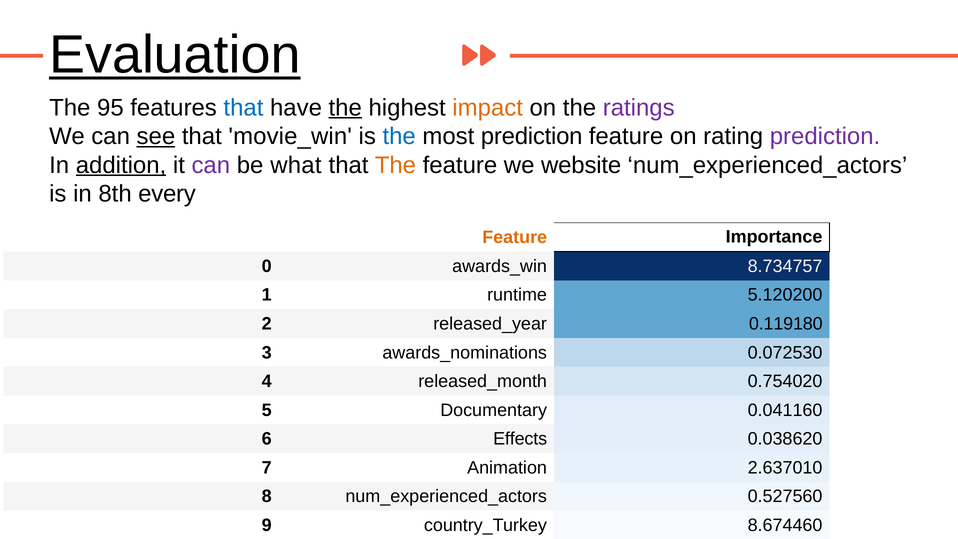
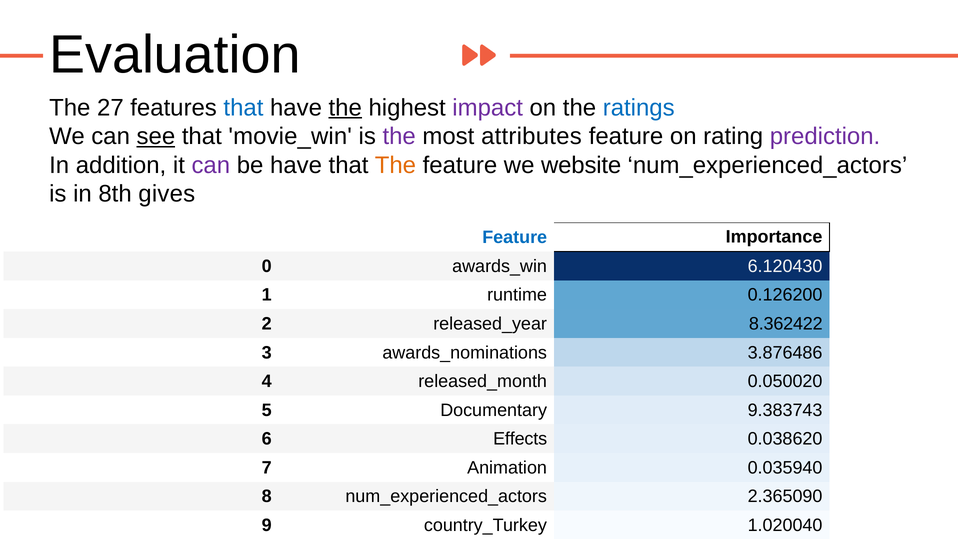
Evaluation underline: present -> none
95: 95 -> 27
impact colour: orange -> purple
ratings colour: purple -> blue
the at (399, 136) colour: blue -> purple
most prediction: prediction -> attributes
addition underline: present -> none
be what: what -> have
every: every -> gives
Feature at (515, 237) colour: orange -> blue
8.734757: 8.734757 -> 6.120430
5.120200: 5.120200 -> 0.126200
0.119180: 0.119180 -> 8.362422
0.072530: 0.072530 -> 3.876486
0.754020: 0.754020 -> 0.050020
0.041160: 0.041160 -> 9.383743
2.637010: 2.637010 -> 0.035940
0.527560: 0.527560 -> 2.365090
8.674460: 8.674460 -> 1.020040
